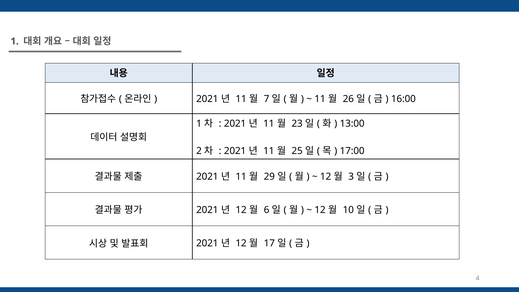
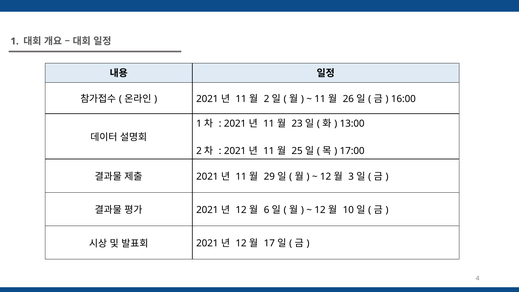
7 at (267, 99): 7 -> 2
